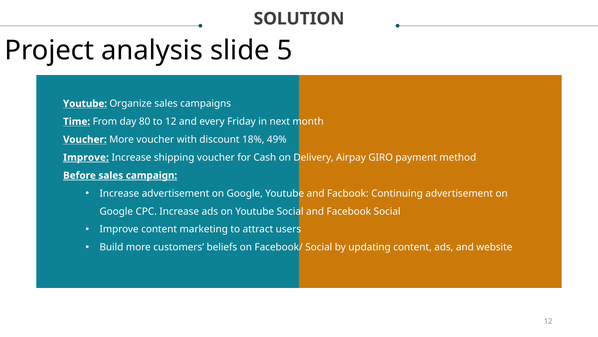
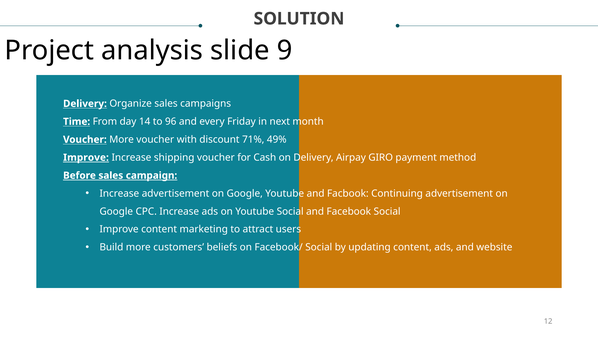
5: 5 -> 9
Youtube at (85, 103): Youtube -> Delivery
80: 80 -> 14
to 12: 12 -> 96
18%: 18% -> 71%
